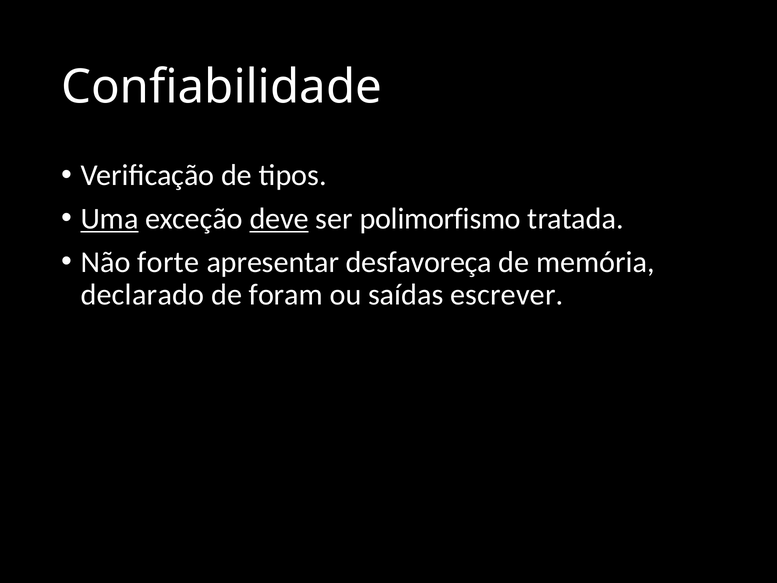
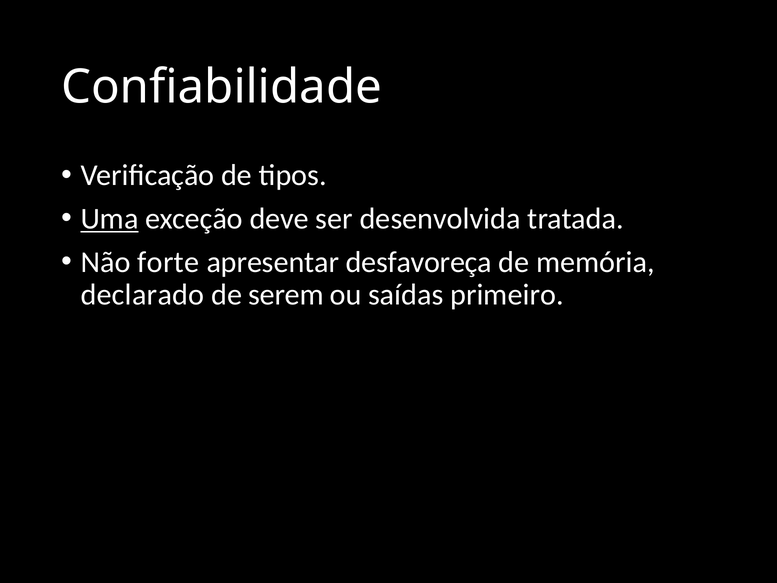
deve underline: present -> none
polimorfismo: polimorfismo -> desenvolvida
foram: foram -> serem
escrever: escrever -> primeiro
